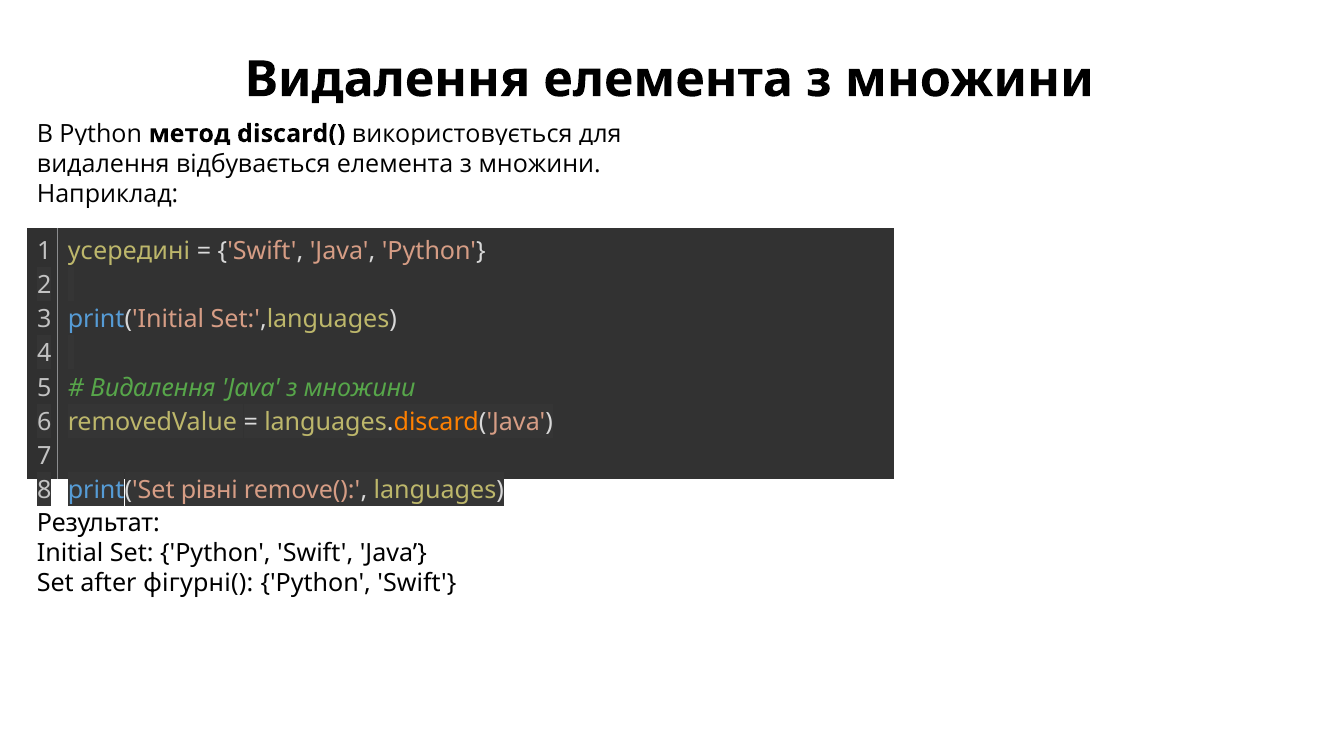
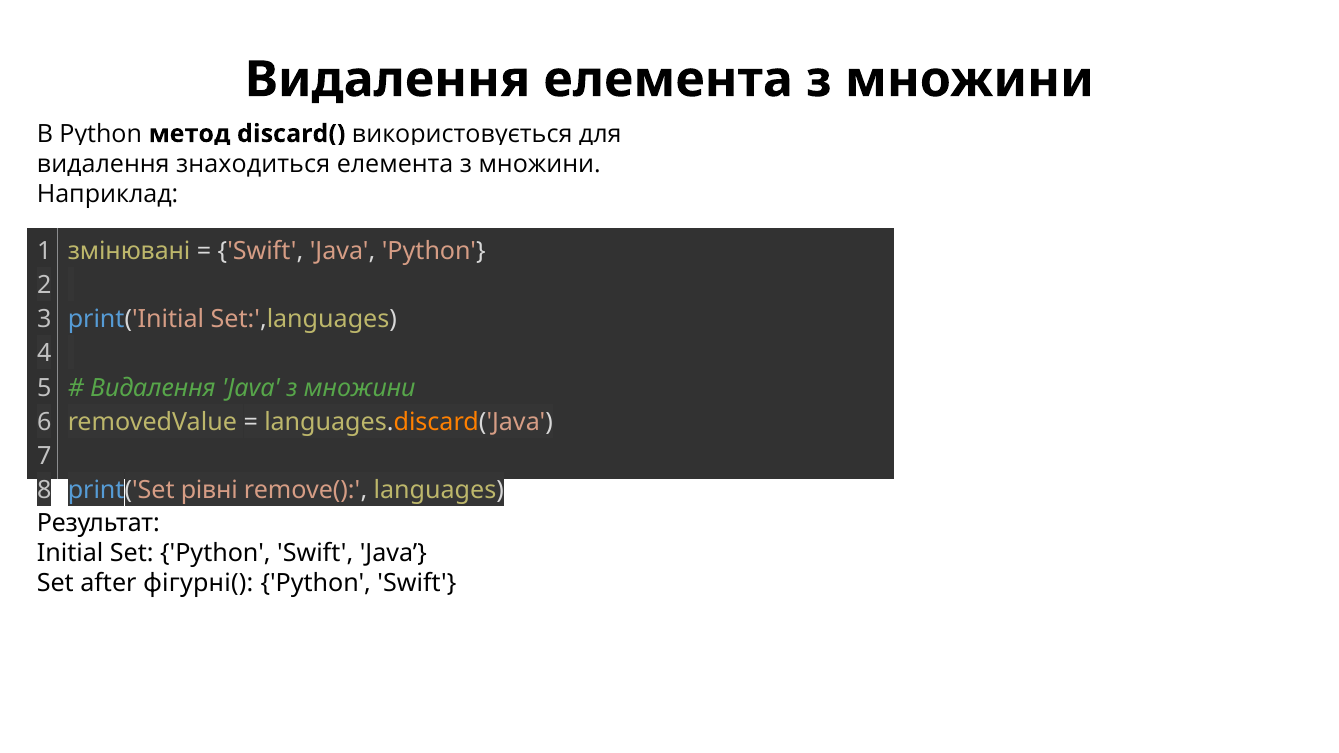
відбувається: відбувається -> знаходиться
усередині: усередині -> змінювані
